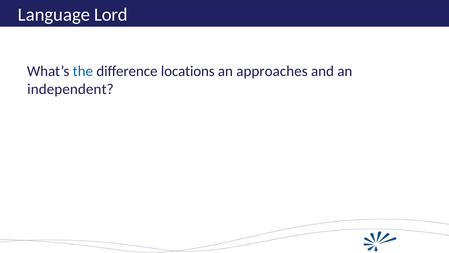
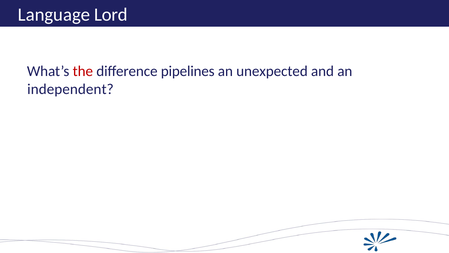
the colour: blue -> red
locations: locations -> pipelines
approaches: approaches -> unexpected
